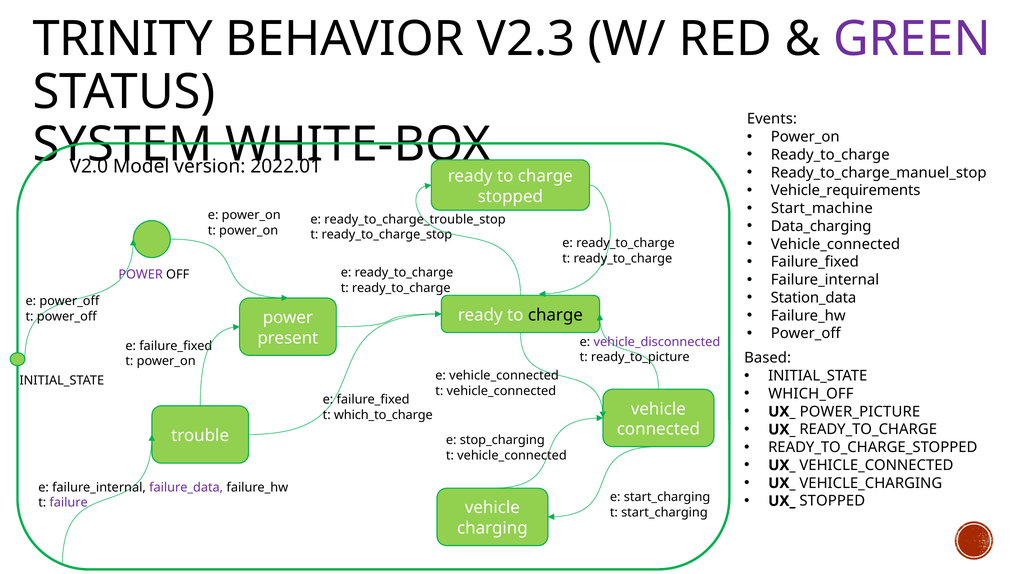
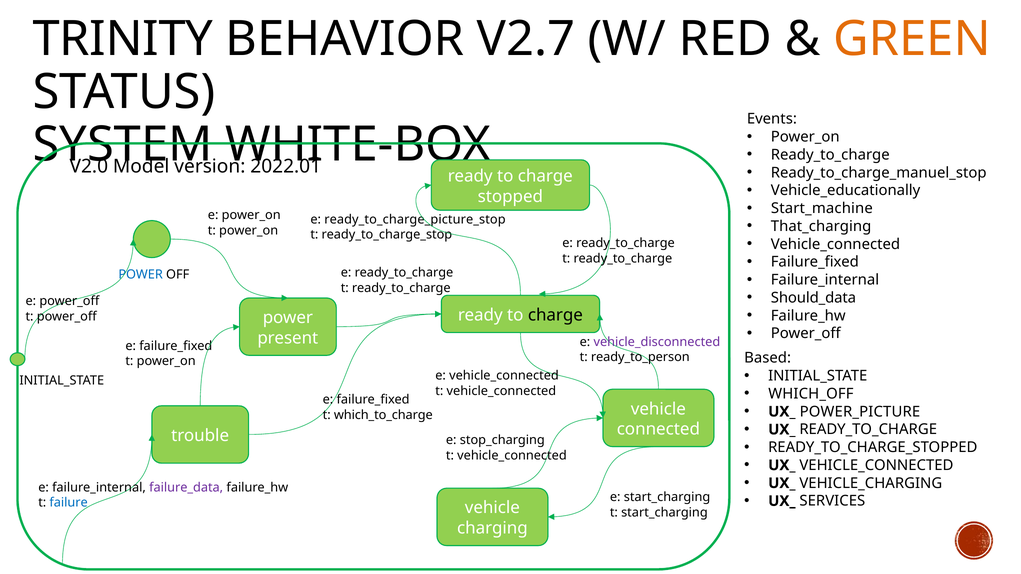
V2.3: V2.3 -> V2.7
GREEN colour: purple -> orange
Vehicle_requirements: Vehicle_requirements -> Vehicle_educationally
ready_to_charge_trouble_stop: ready_to_charge_trouble_stop -> ready_to_charge_picture_stop
Data_charging: Data_charging -> That_charging
POWER at (141, 274) colour: purple -> blue
Station_data: Station_data -> Should_data
ready_to_picture: ready_to_picture -> ready_to_person
UX_ STOPPED: STOPPED -> SERVICES
failure colour: purple -> blue
